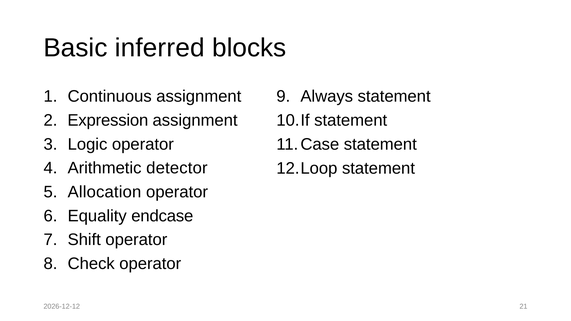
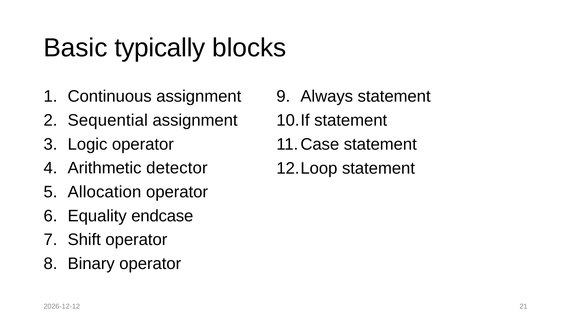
inferred: inferred -> typically
Expression: Expression -> Sequential
Check: Check -> Binary
